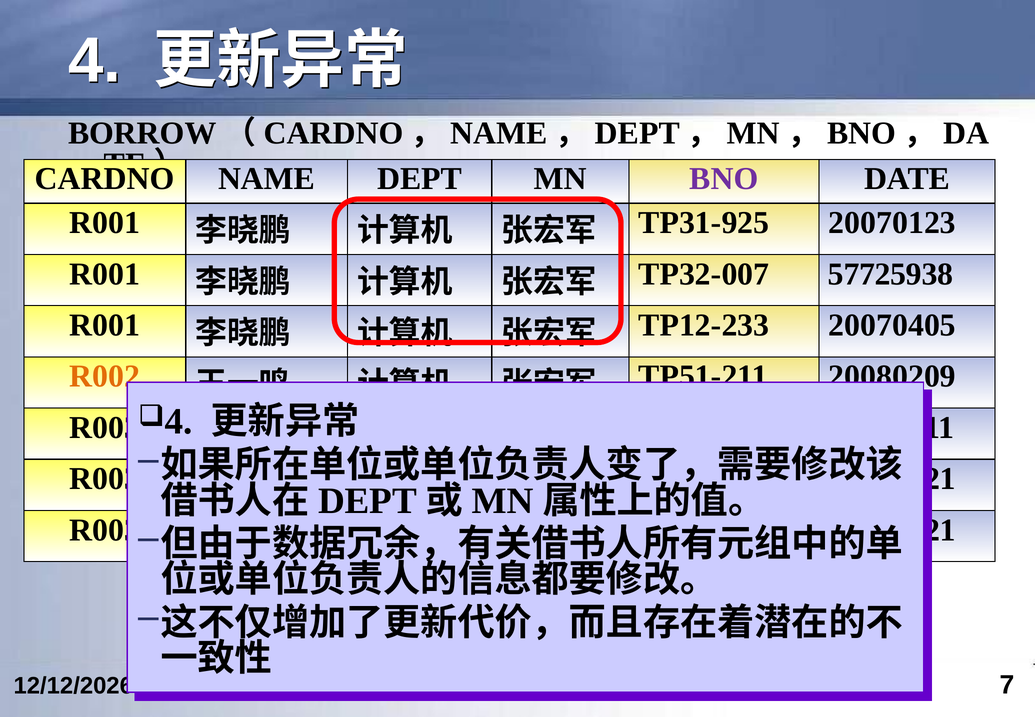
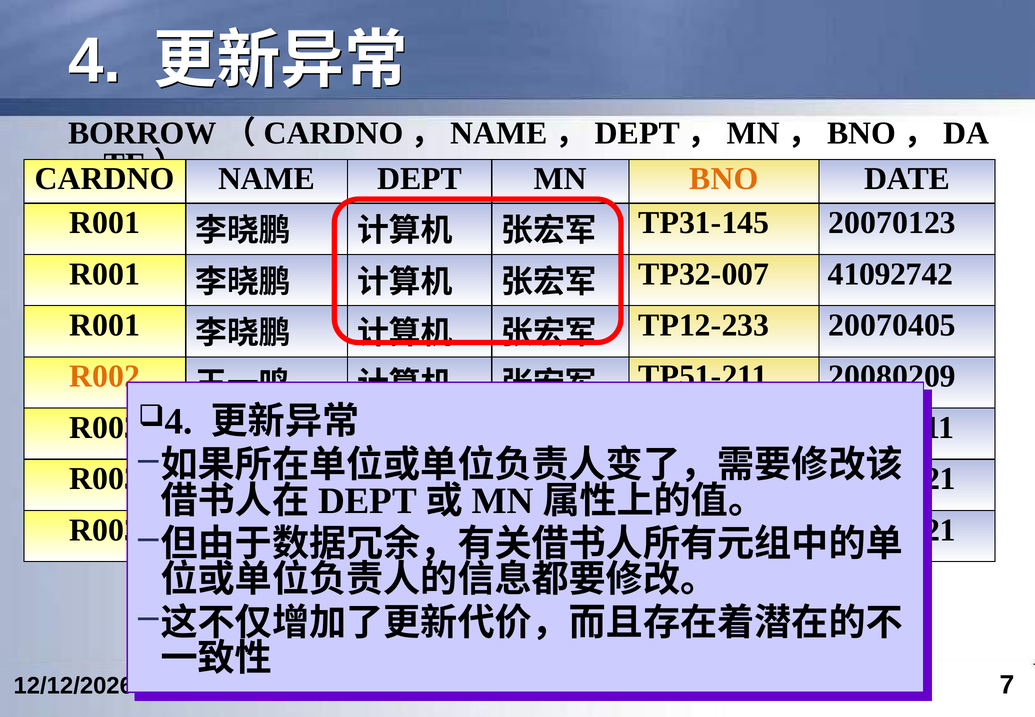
BNO colour: purple -> orange
TP31-925: TP31-925 -> TP31-145
57725938: 57725938 -> 41092742
